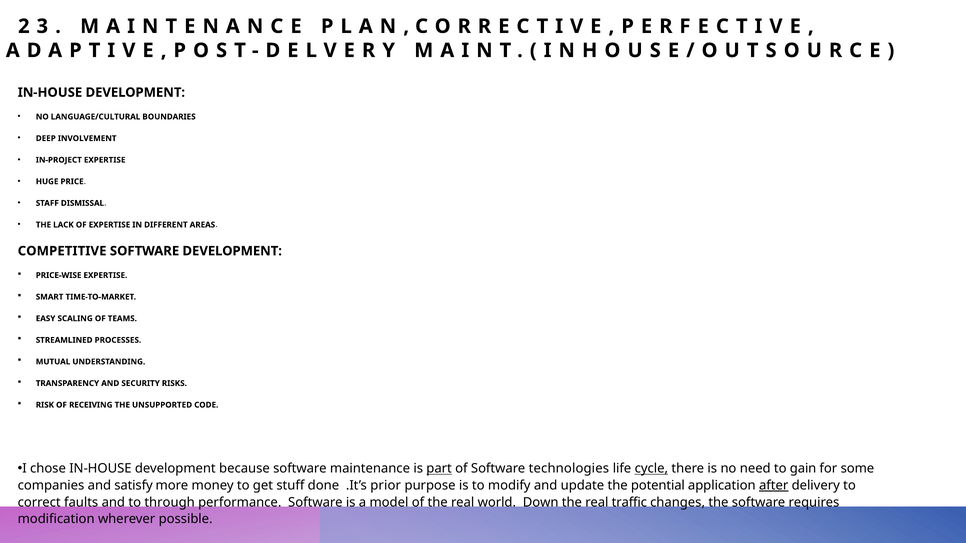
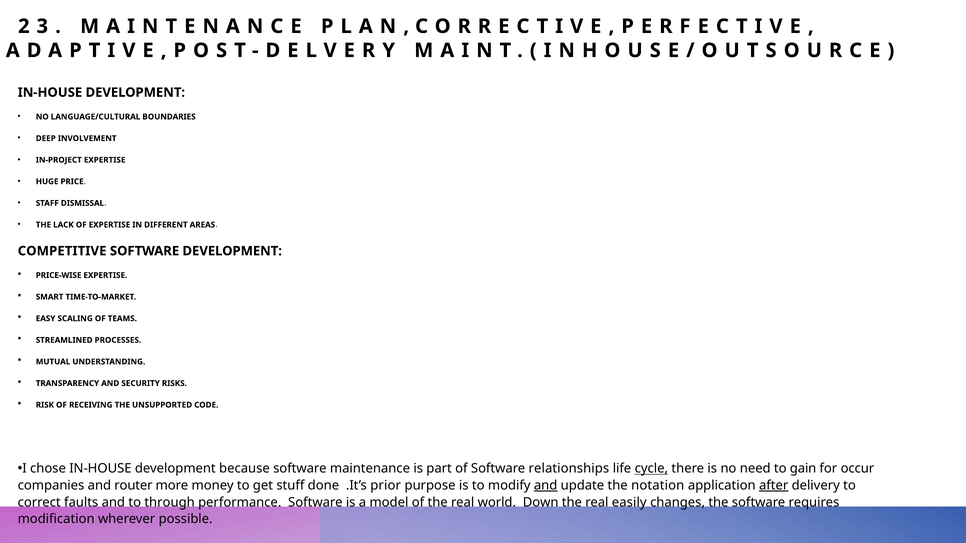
part underline: present -> none
technologies: technologies -> relationships
some: some -> occur
satisfy: satisfy -> router
and at (546, 486) underline: none -> present
potential: potential -> notation
traffic: traffic -> easily
